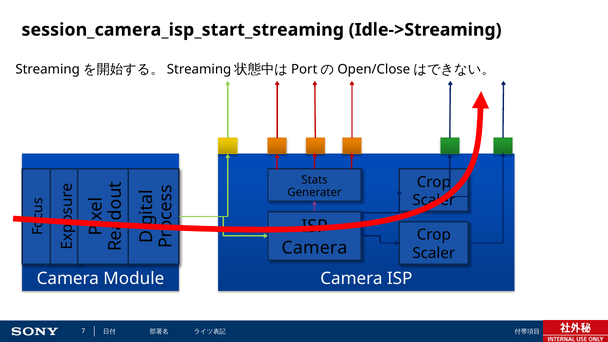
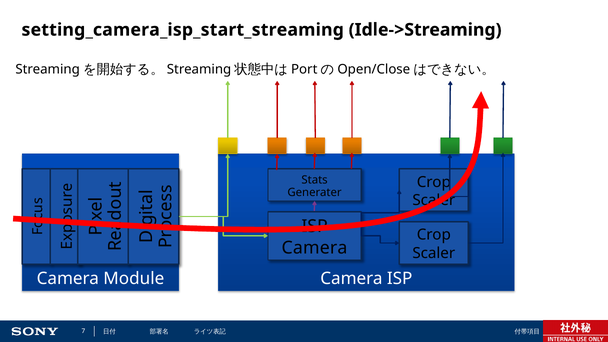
session_camera_isp_start_streaming: session_camera_isp_start_streaming -> setting_camera_isp_start_streaming
